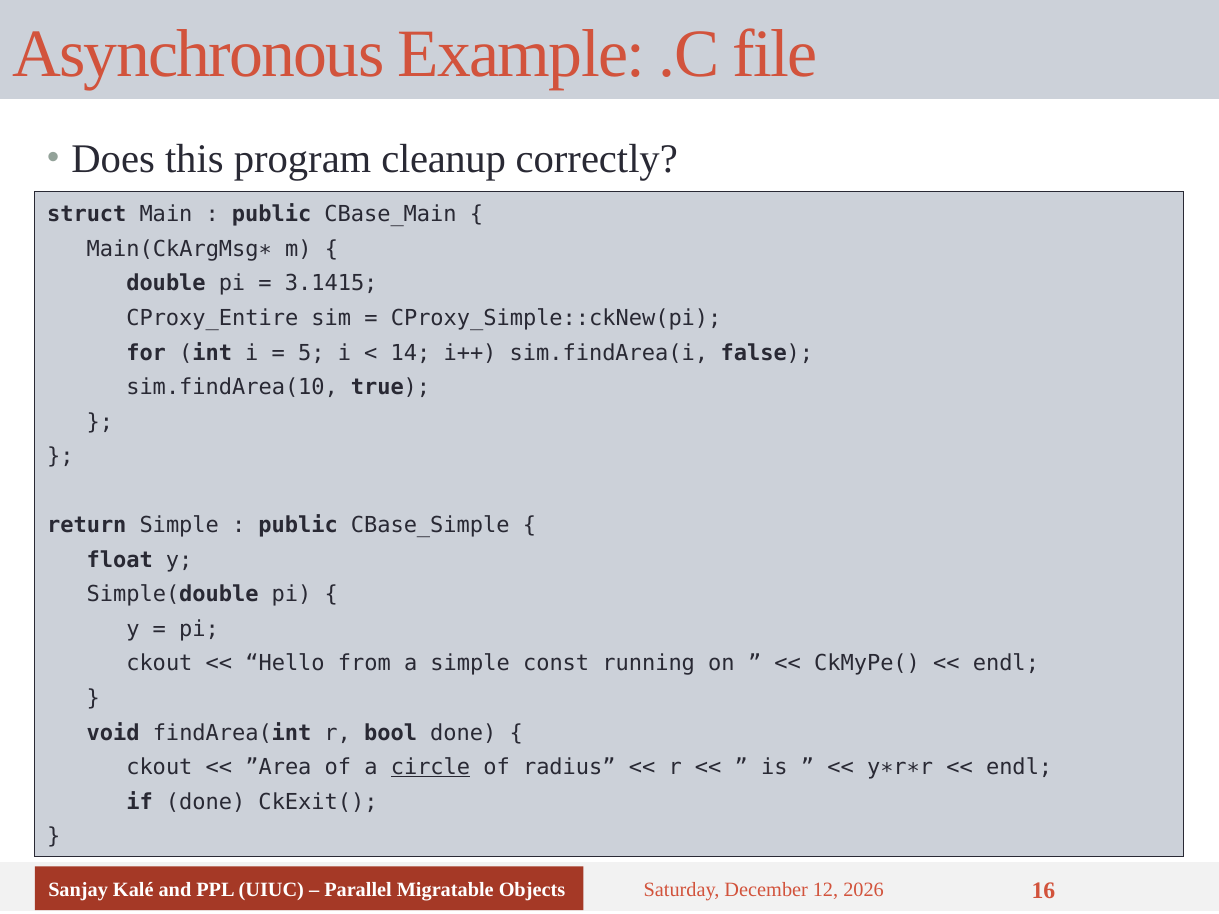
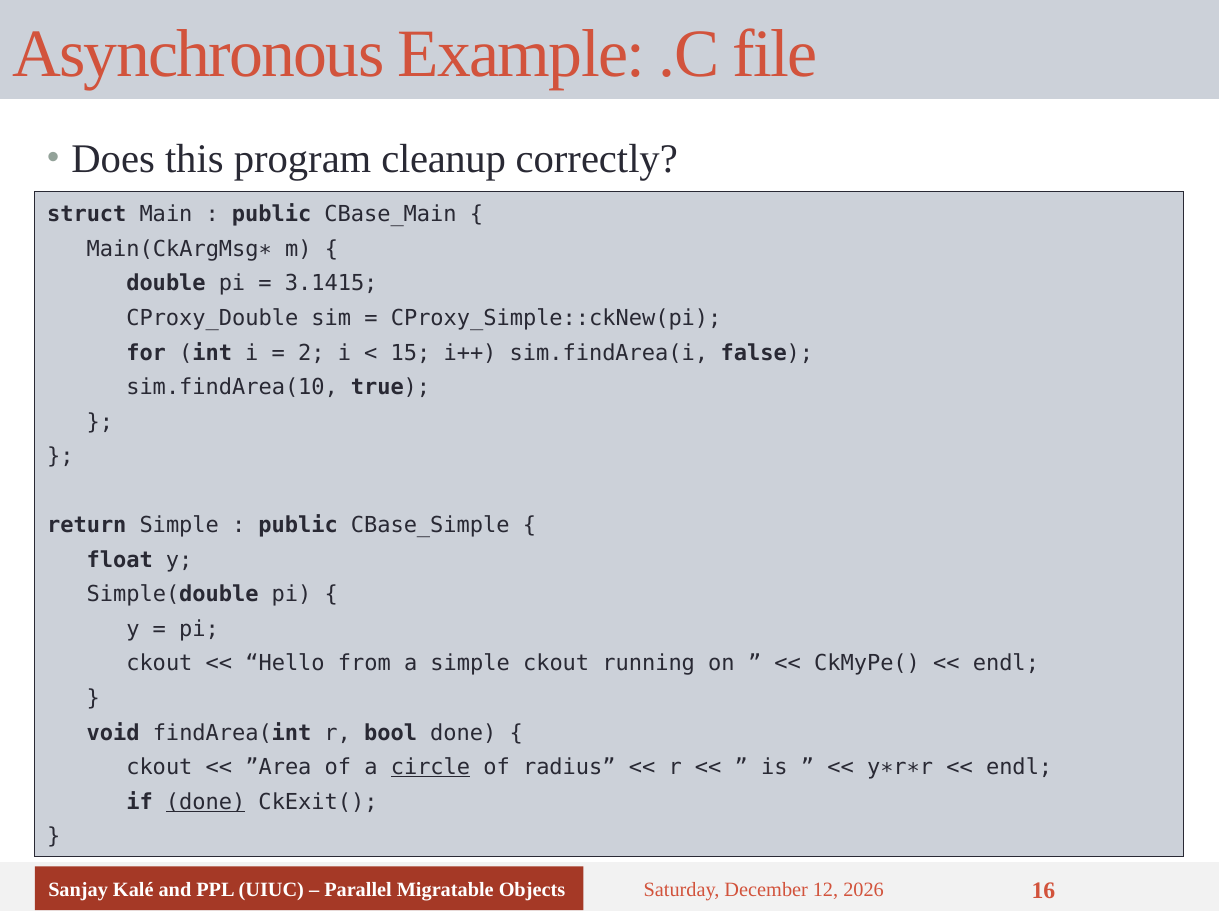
CProxy_Entire: CProxy_Entire -> CProxy_Double
5: 5 -> 2
14: 14 -> 15
simple const: const -> ckout
done at (206, 802) underline: none -> present
